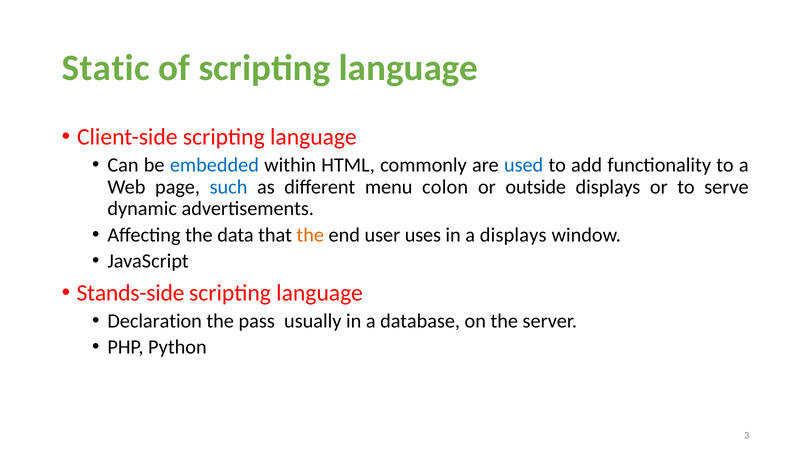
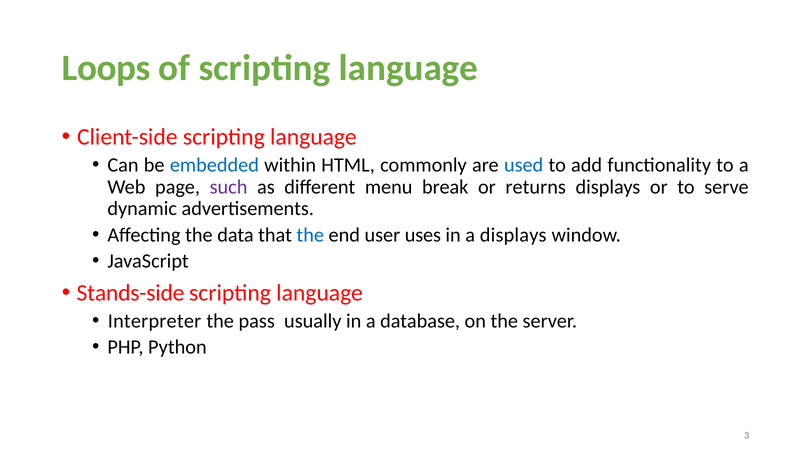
Static: Static -> Loops
such colour: blue -> purple
colon: colon -> break
outside: outside -> returns
the at (310, 235) colour: orange -> blue
Declaration: Declaration -> Interpreter
